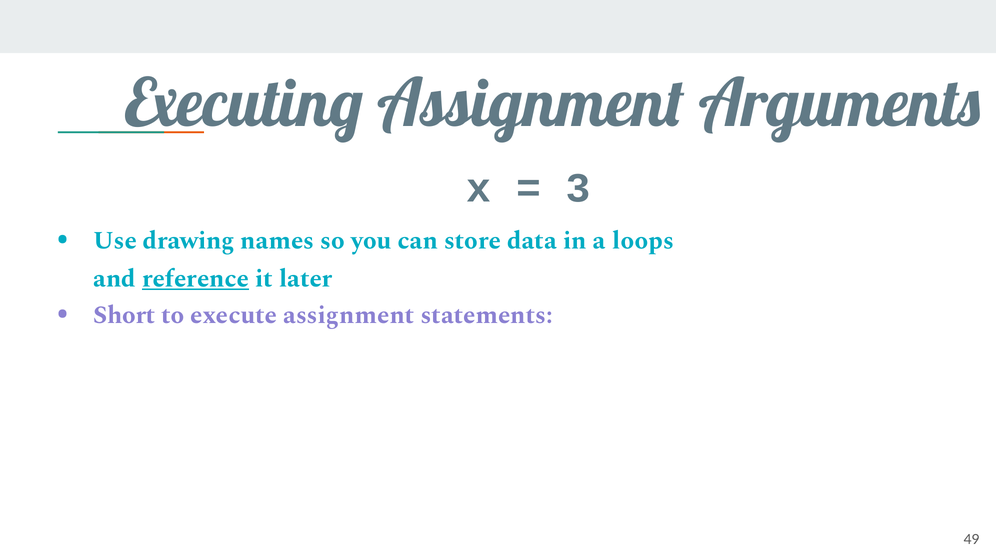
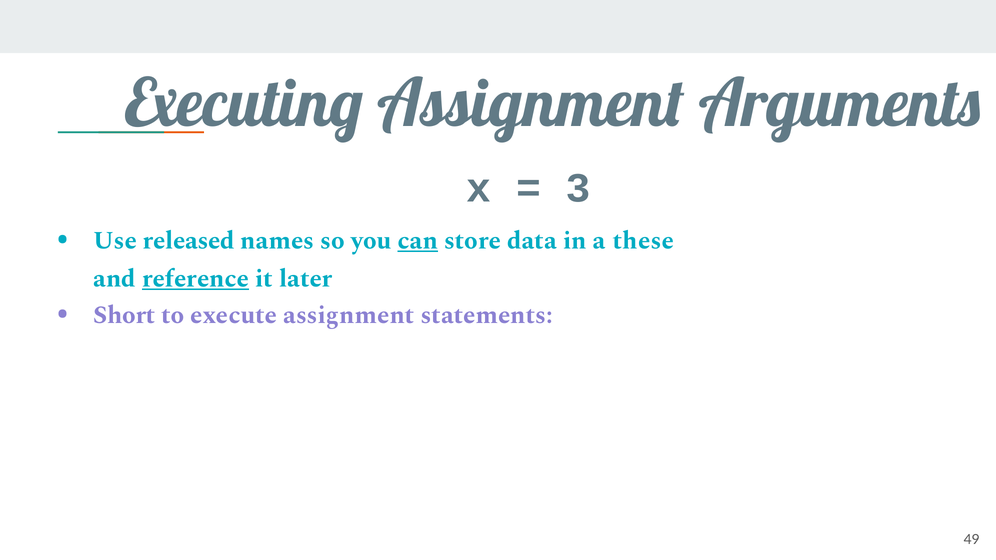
drawing: drawing -> released
can underline: none -> present
loops: loops -> these
